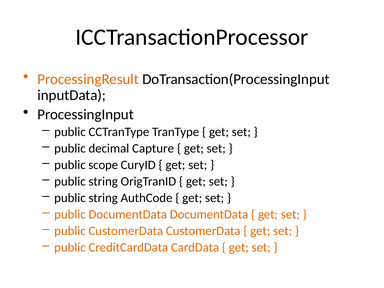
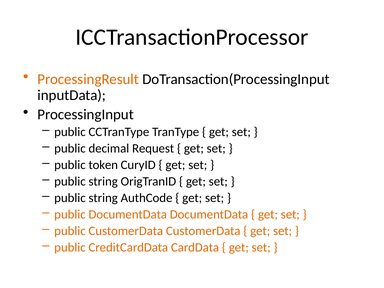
Capture: Capture -> Request
scope: scope -> token
